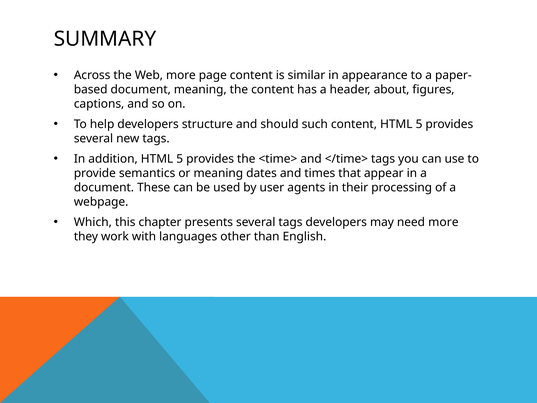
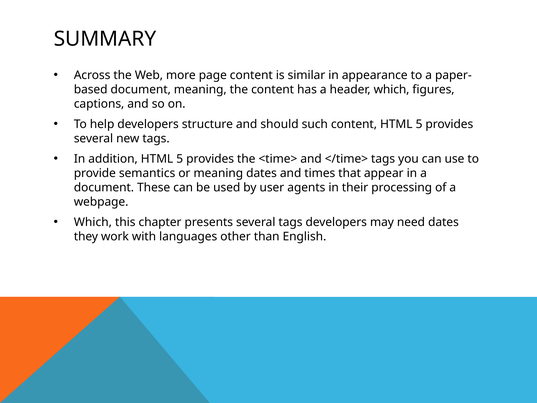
header about: about -> which
need more: more -> dates
